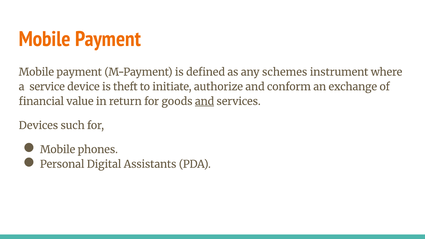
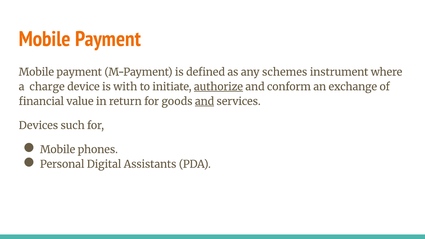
service: service -> charge
theft: theft -> with
authorize underline: none -> present
